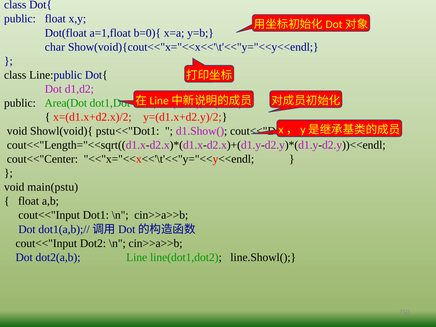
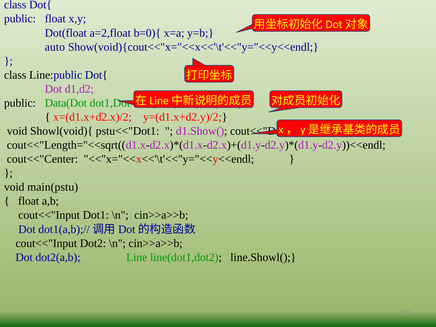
a=1,float: a=1,float -> a=2,float
char: char -> auto
Area(Dot: Area(Dot -> Data(Dot
